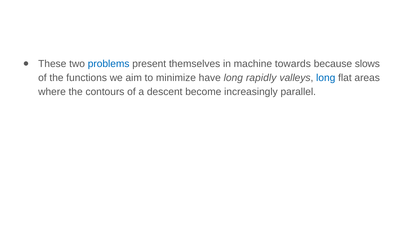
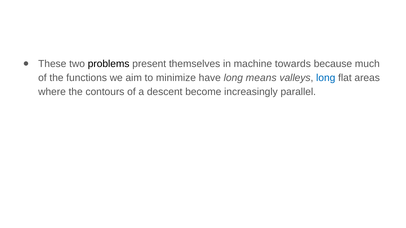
problems colour: blue -> black
slows: slows -> much
rapidly: rapidly -> means
